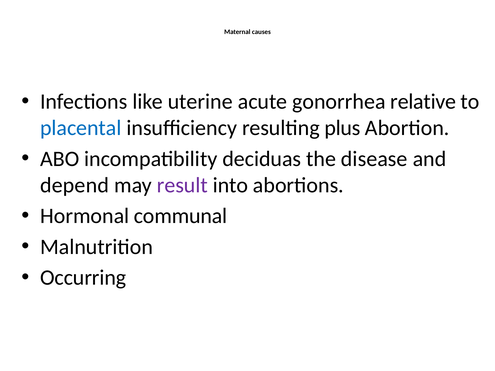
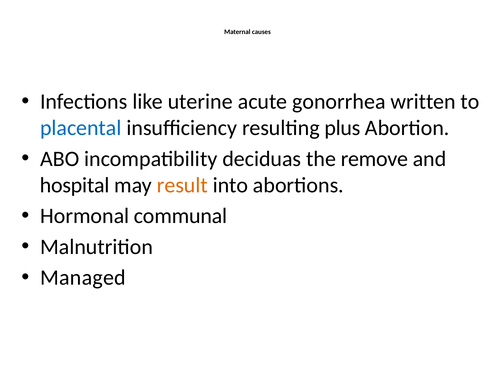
relative: relative -> written
disease: disease -> remove
depend: depend -> hospital
result colour: purple -> orange
Occurring: Occurring -> Managed
